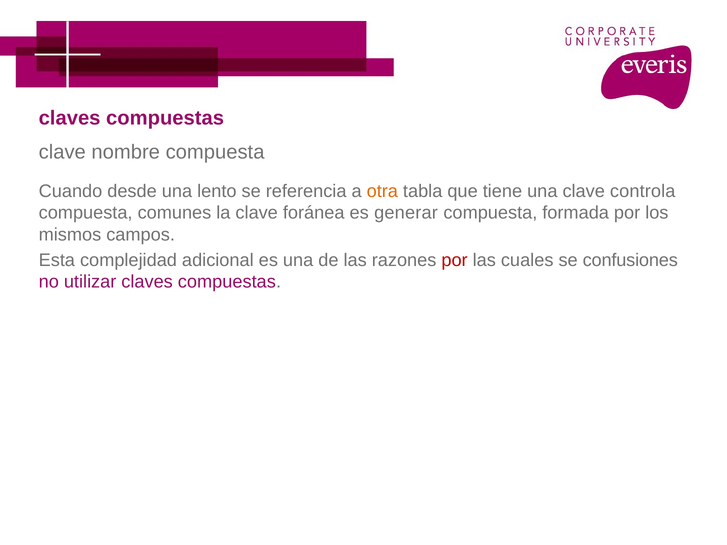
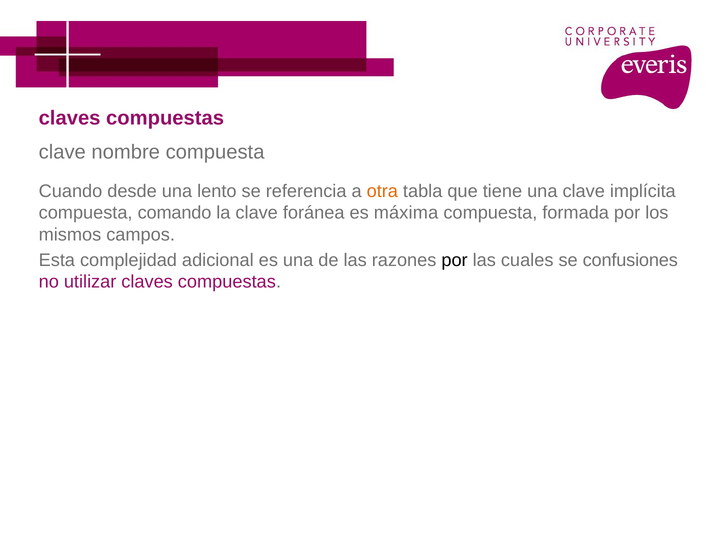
controla: controla -> implícita
comunes: comunes -> comando
generar: generar -> máxima
por at (455, 260) colour: red -> black
